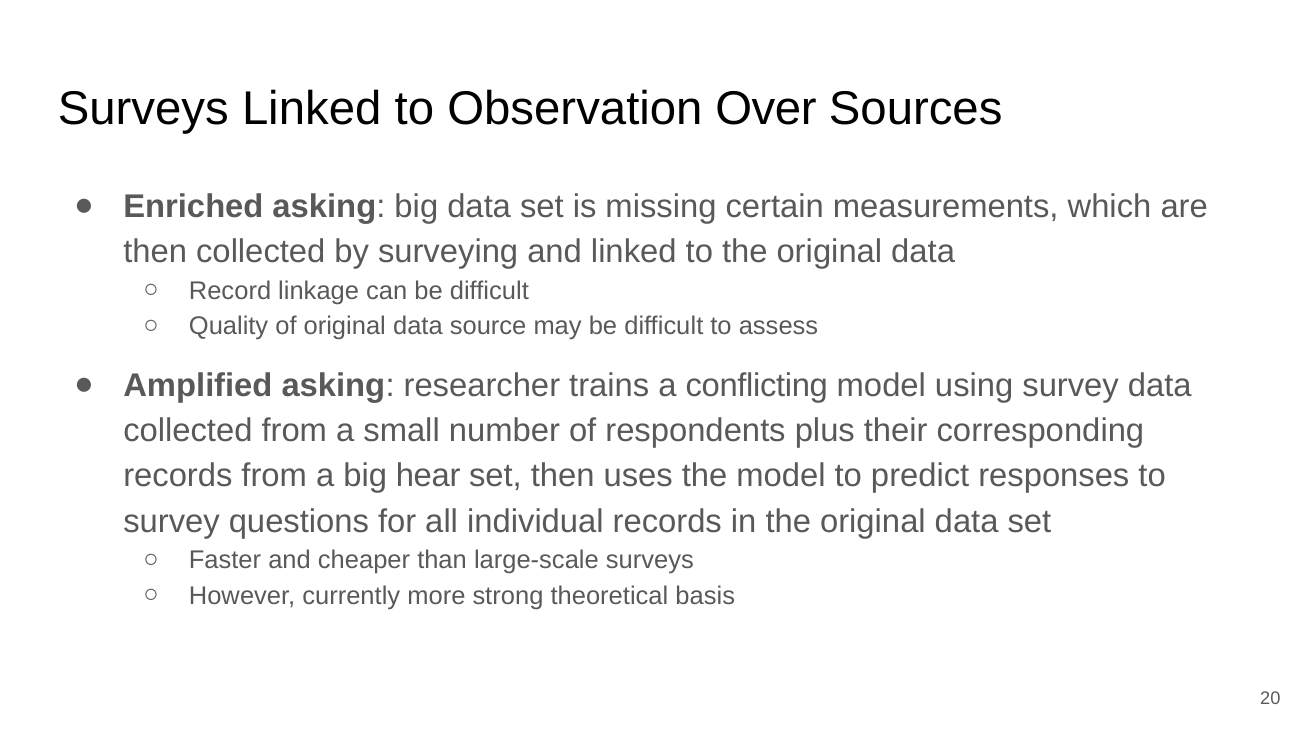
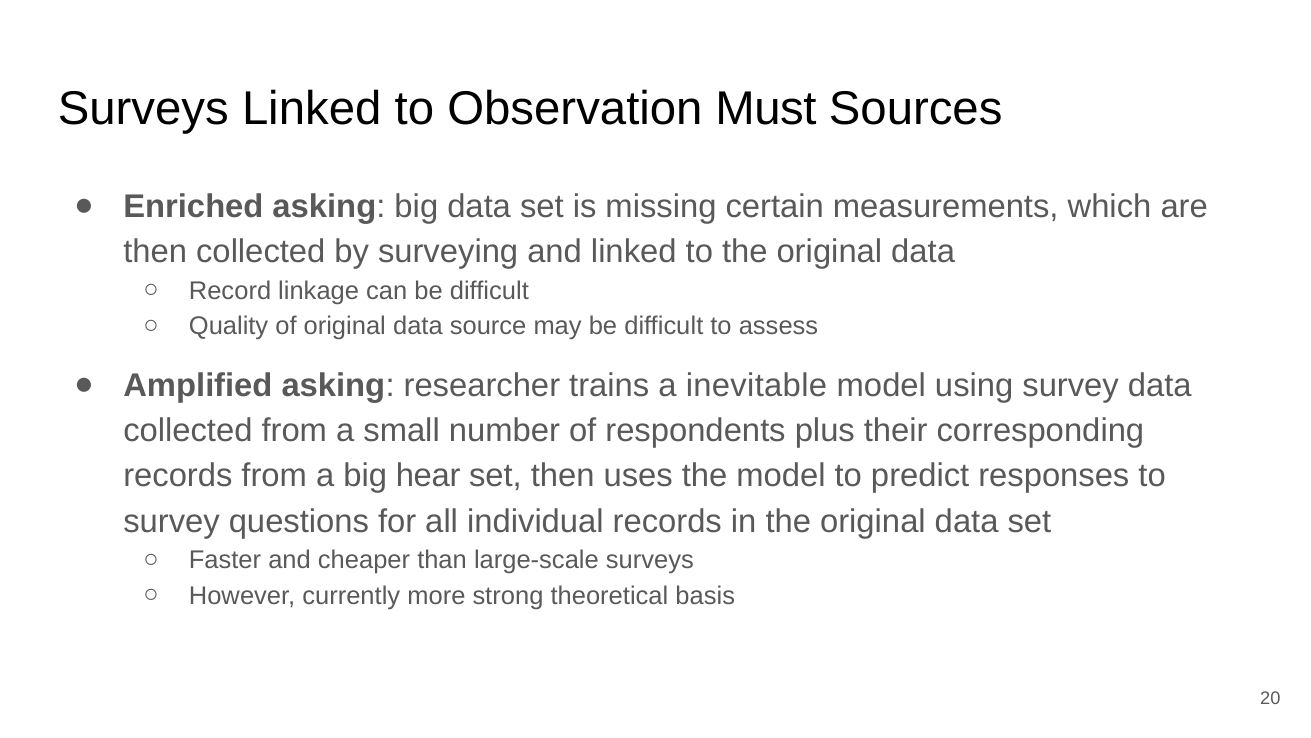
Over: Over -> Must
conflicting: conflicting -> inevitable
